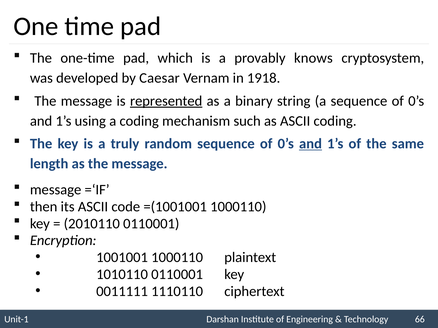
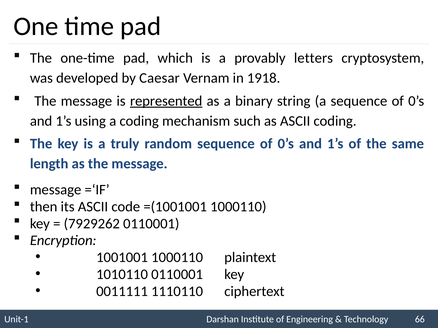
knows: knows -> letters
and at (310, 144) underline: present -> none
2010110: 2010110 -> 7929262
